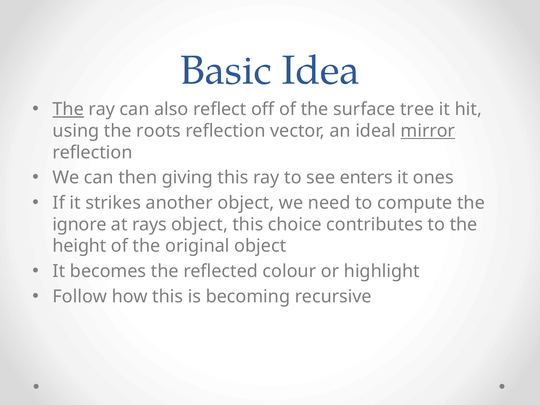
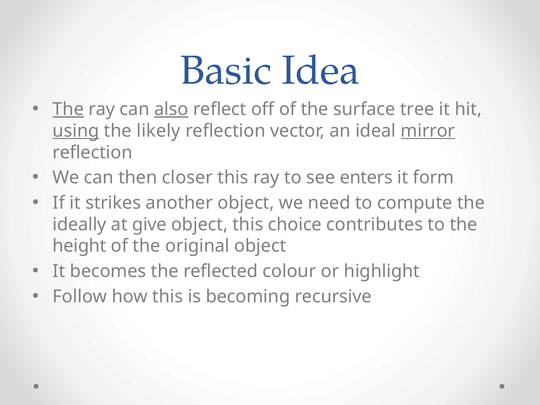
also underline: none -> present
using underline: none -> present
roots: roots -> likely
giving: giving -> closer
ones: ones -> form
ignore: ignore -> ideally
rays: rays -> give
